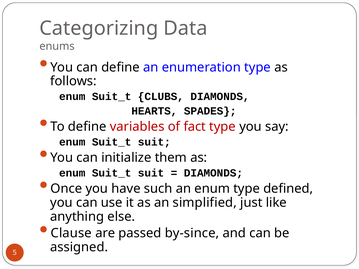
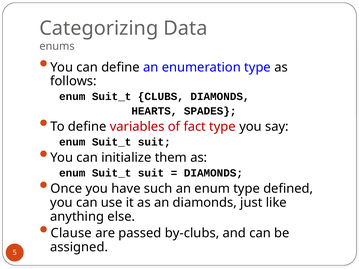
an simplified: simplified -> diamonds
by-since: by-since -> by-clubs
